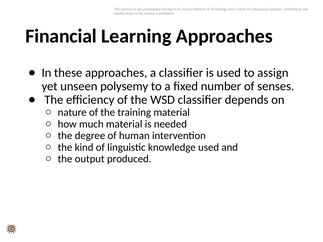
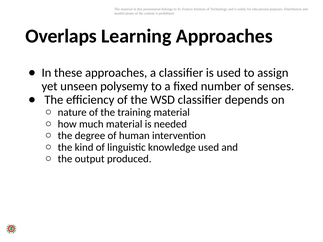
Financial: Financial -> Overlaps
